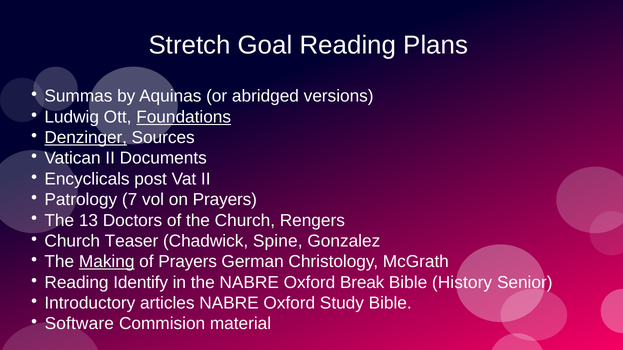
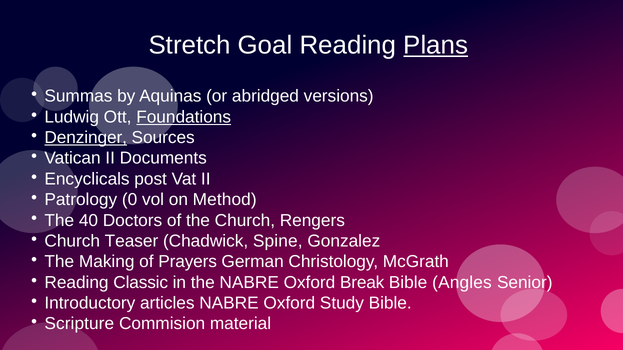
Plans underline: none -> present
7: 7 -> 0
on Prayers: Prayers -> Method
13: 13 -> 40
Making underline: present -> none
Identify: Identify -> Classic
History: History -> Angles
Software: Software -> Scripture
